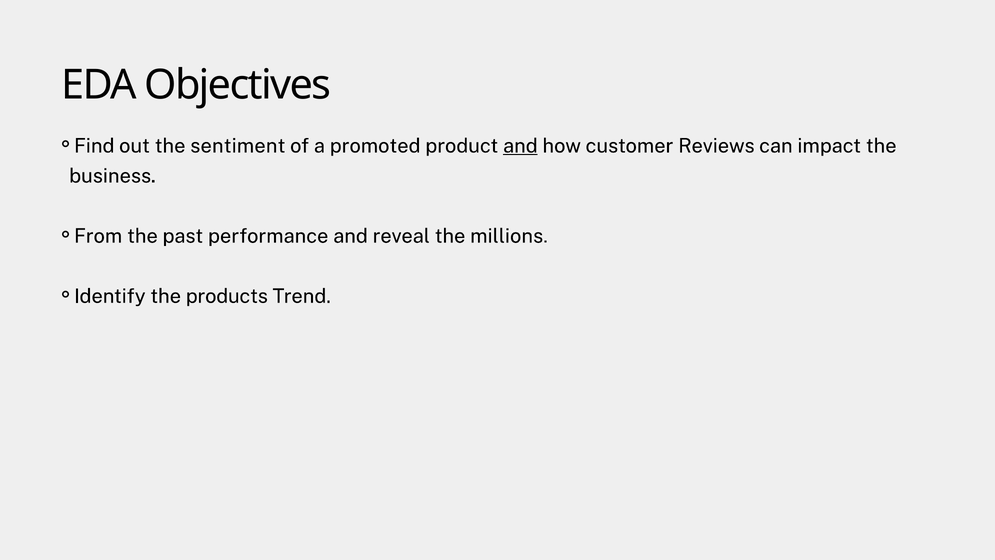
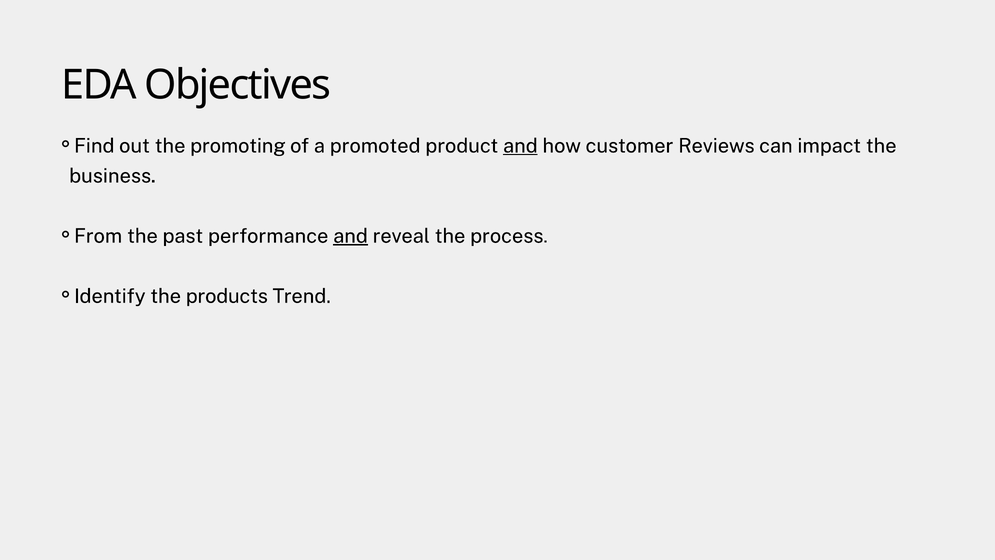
sentiment: sentiment -> promoting
and at (350, 236) underline: none -> present
millions: millions -> process
